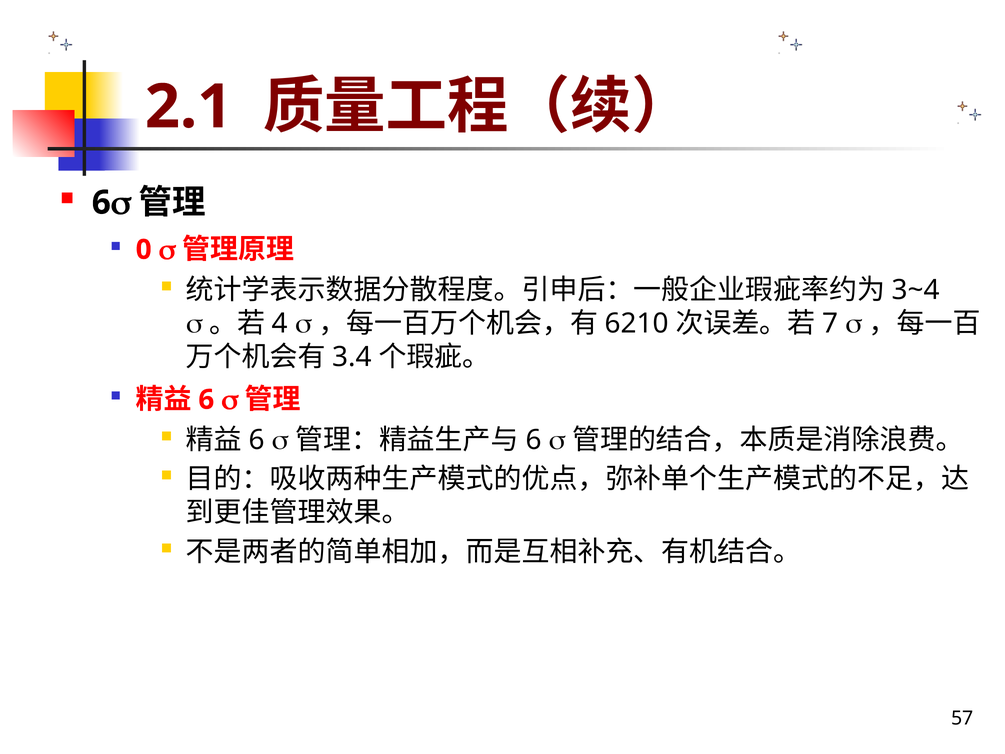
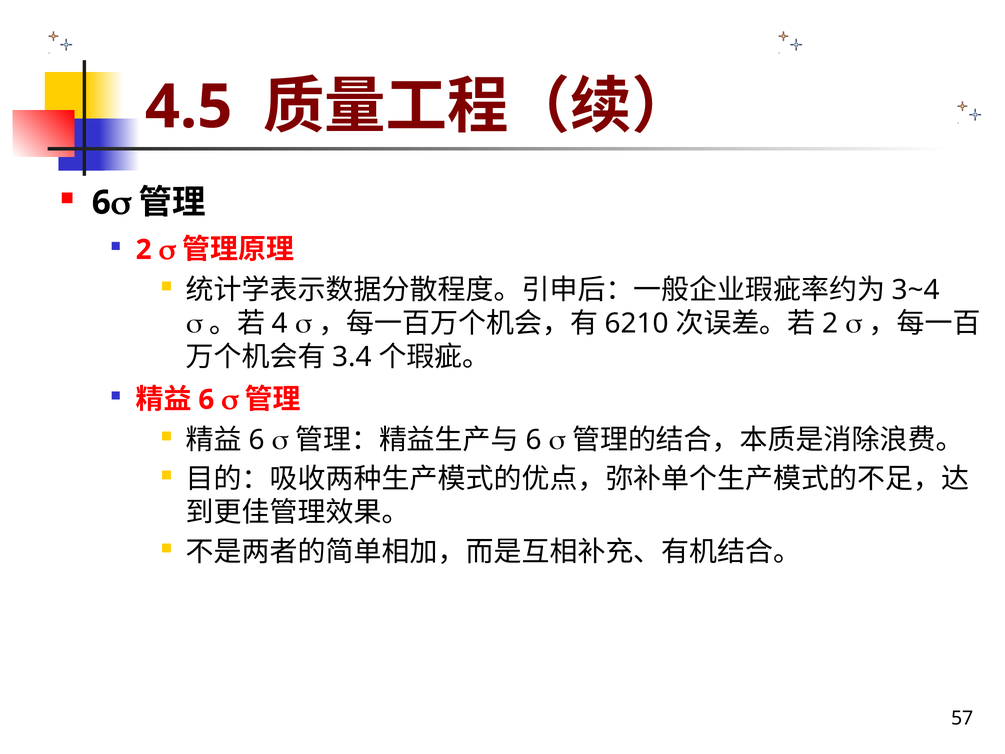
2.1: 2.1 -> 4.5
0 at (144, 250): 0 -> 2
7 at (830, 324): 7 -> 2
